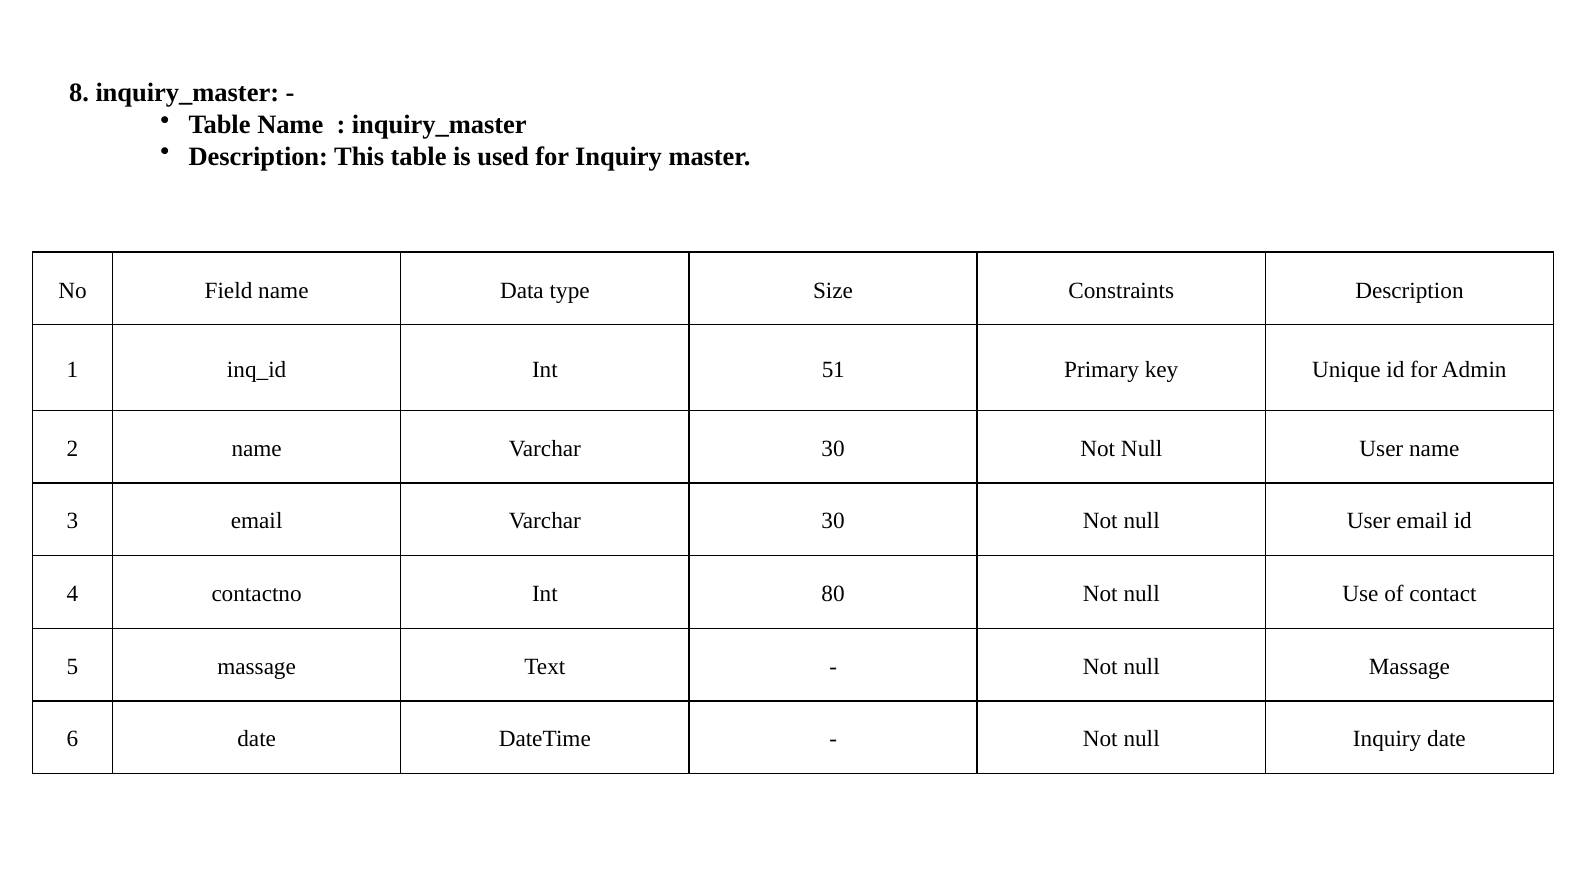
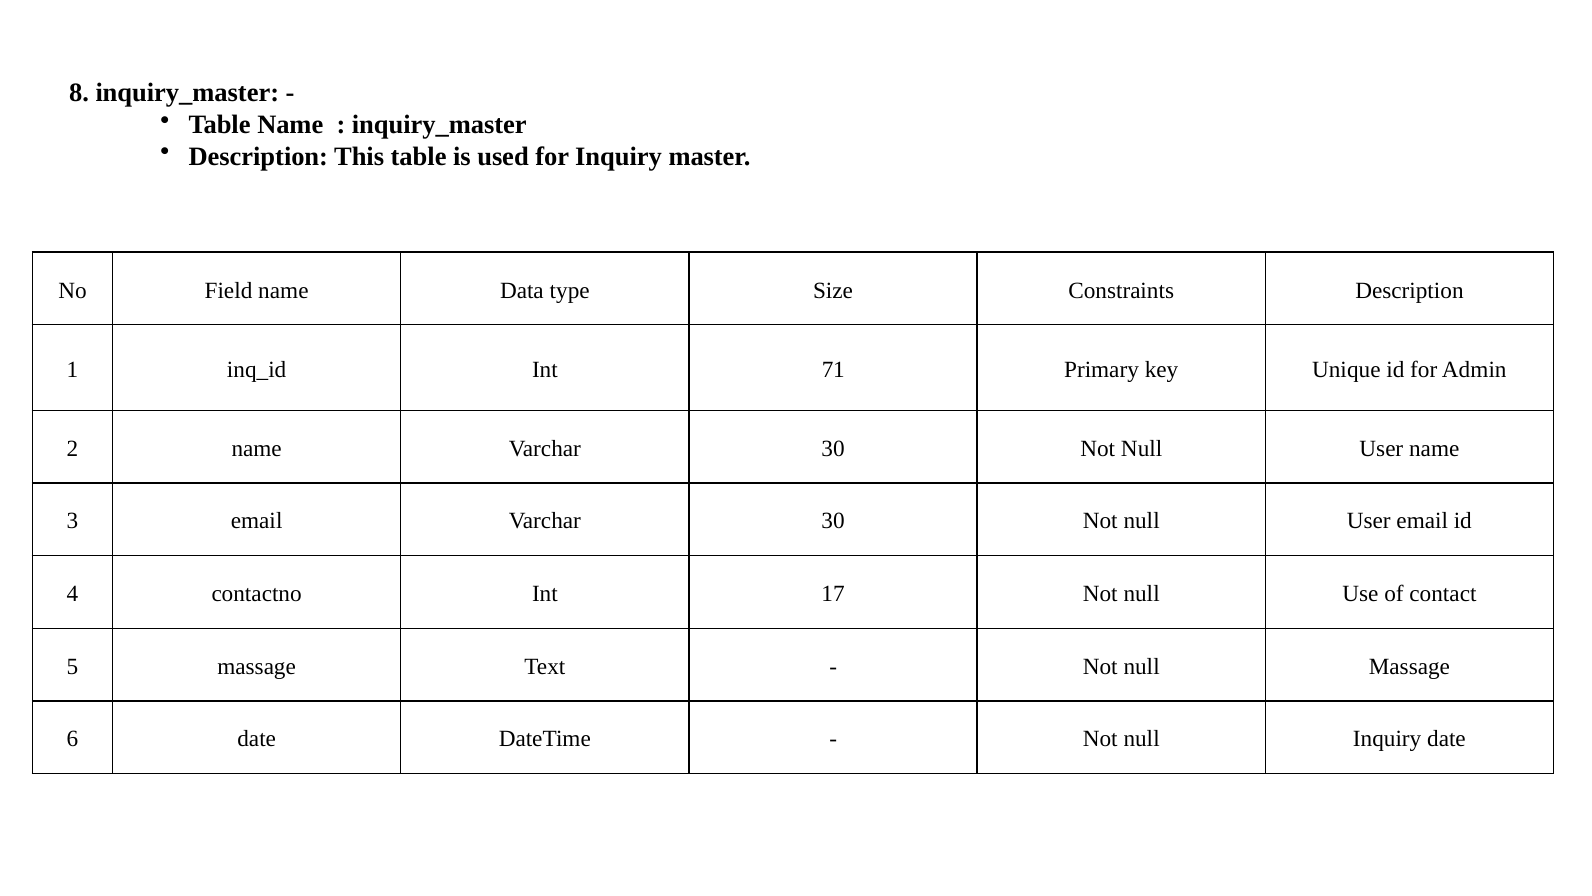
51: 51 -> 71
80: 80 -> 17
